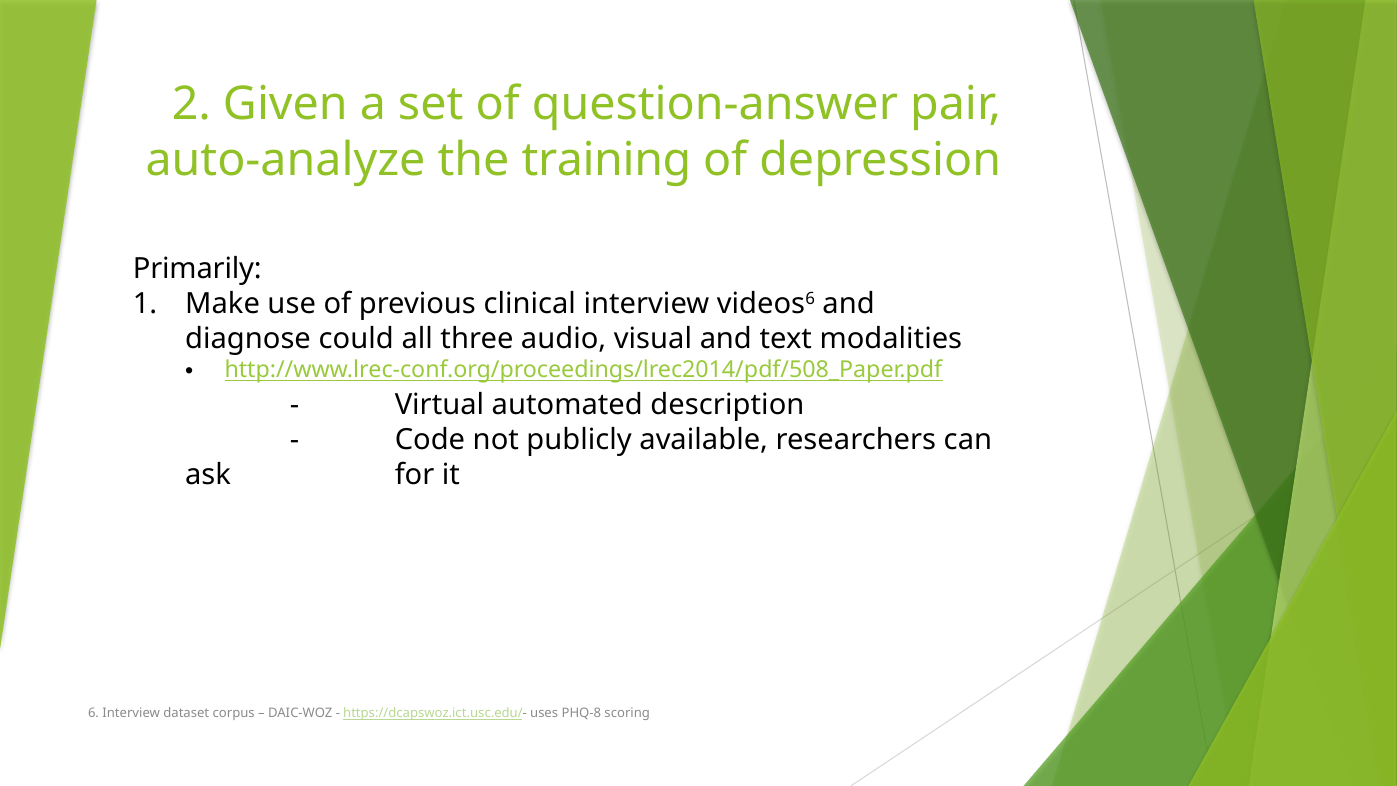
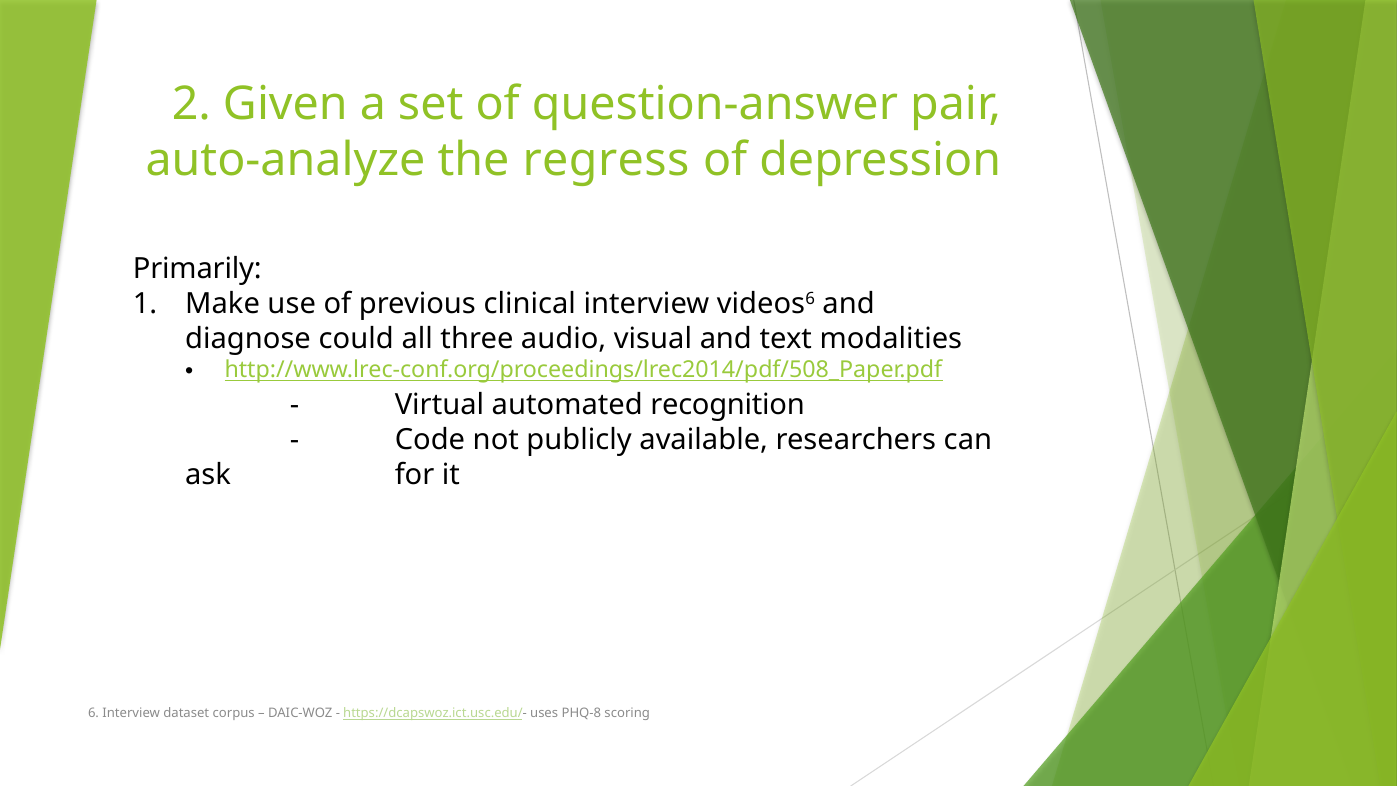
training: training -> regress
description: description -> recognition
